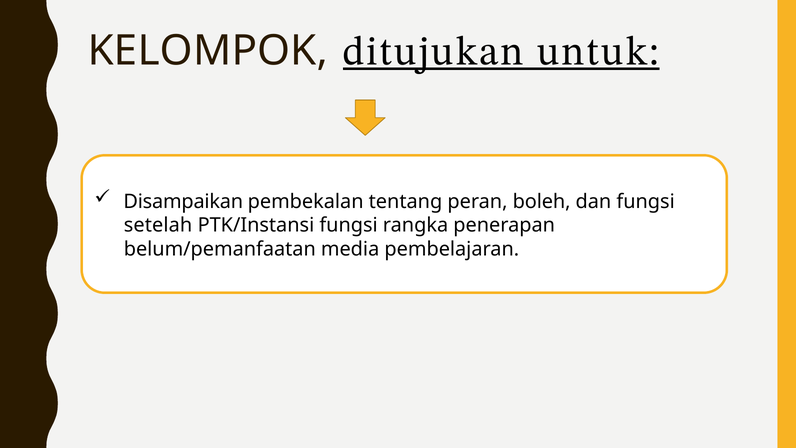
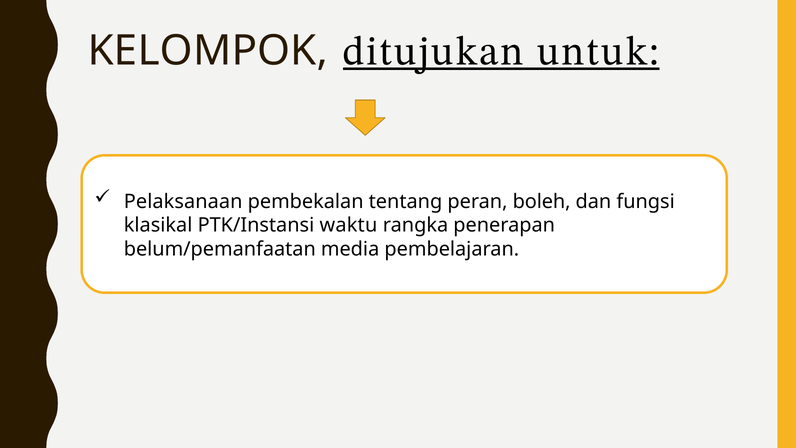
Disampaikan: Disampaikan -> Pelaksanaan
setelah: setelah -> klasikal
PTK/Instansi fungsi: fungsi -> waktu
